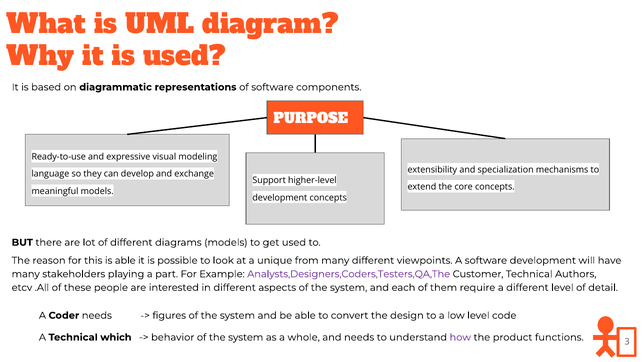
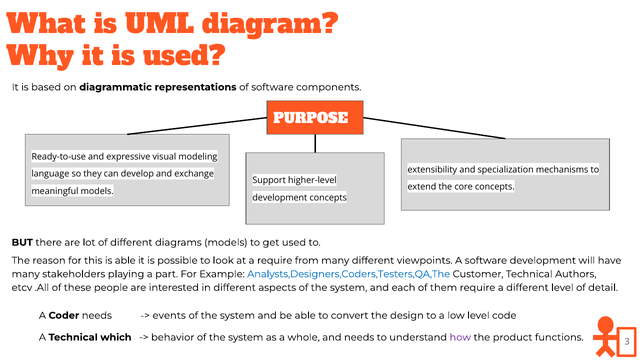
a unique: unique -> require
Analysts,Designers,Coders,Testers,QA,The colour: purple -> blue
figures: figures -> events
